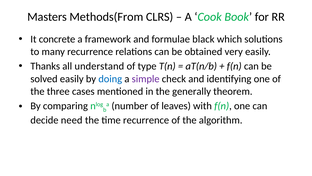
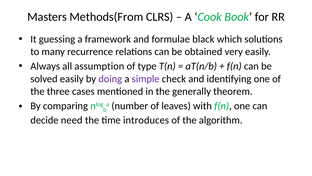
concrete: concrete -> guessing
Thanks: Thanks -> Always
understand: understand -> assumption
doing colour: blue -> purple
time recurrence: recurrence -> introduces
